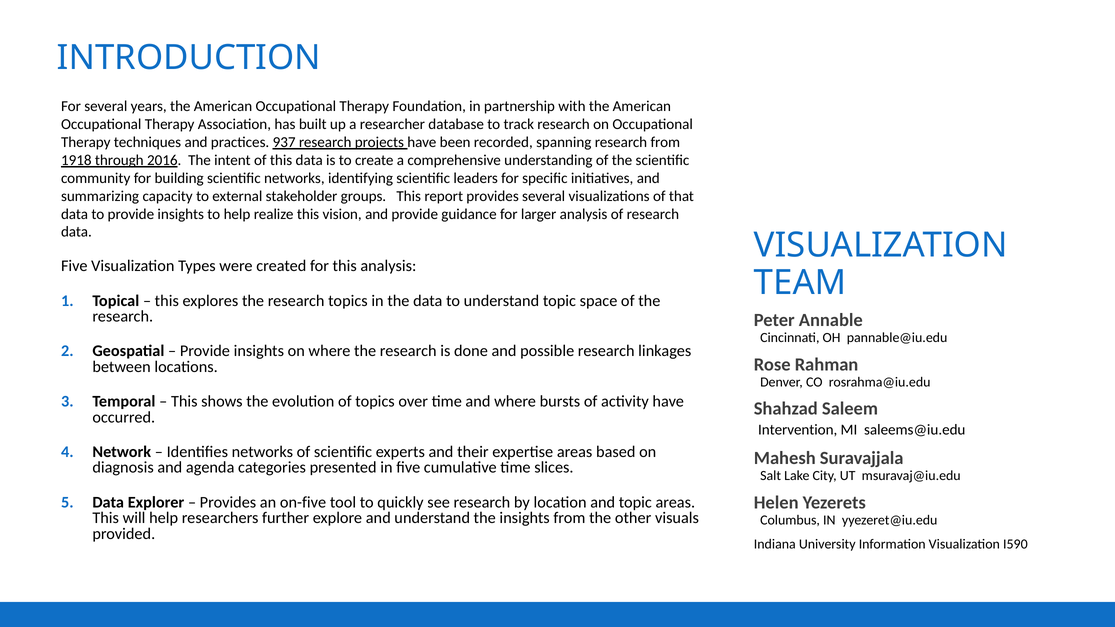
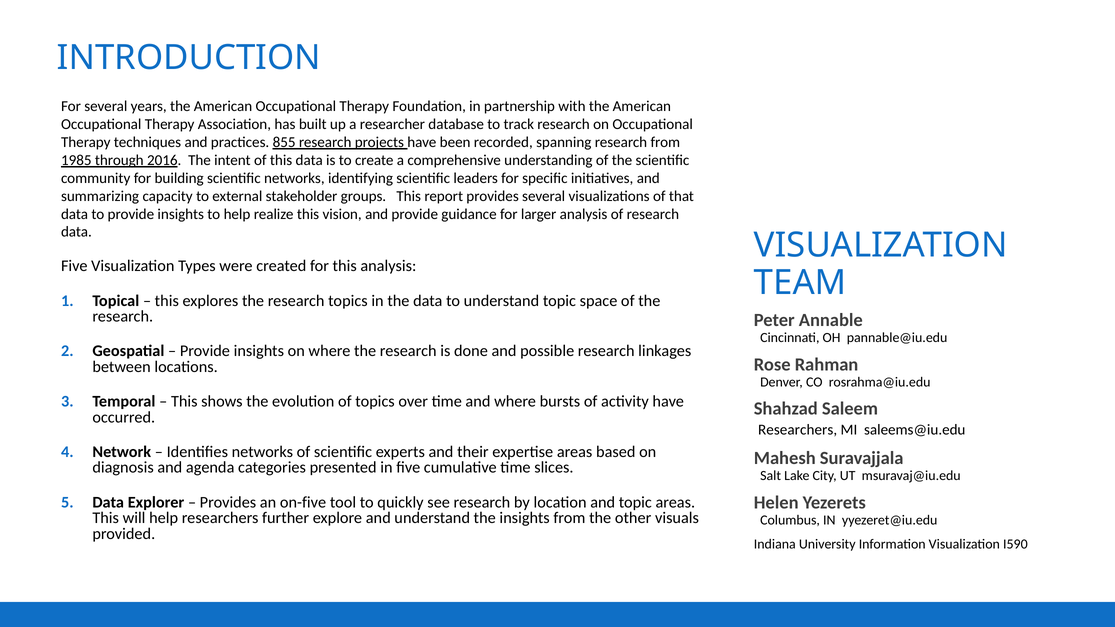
937: 937 -> 855
1918: 1918 -> 1985
Intervention at (798, 430): Intervention -> Researchers
